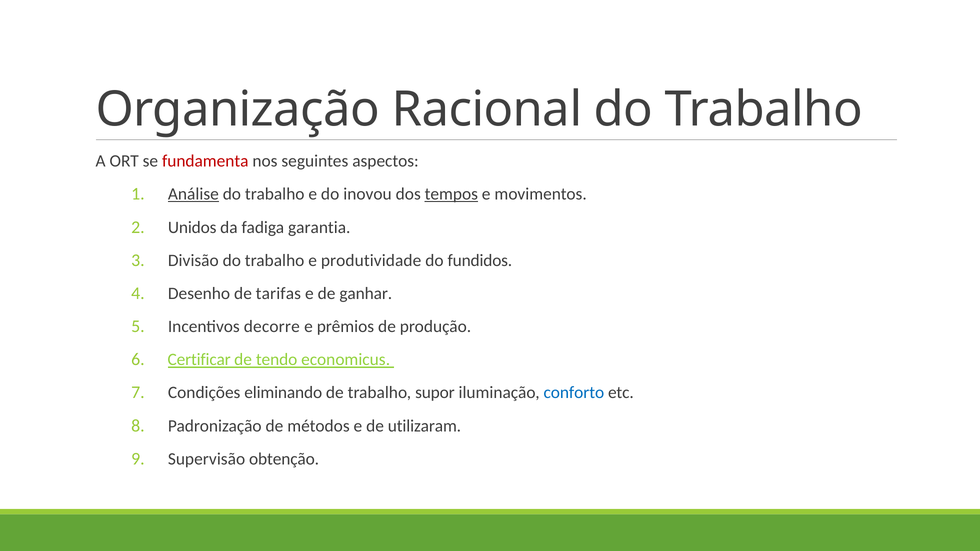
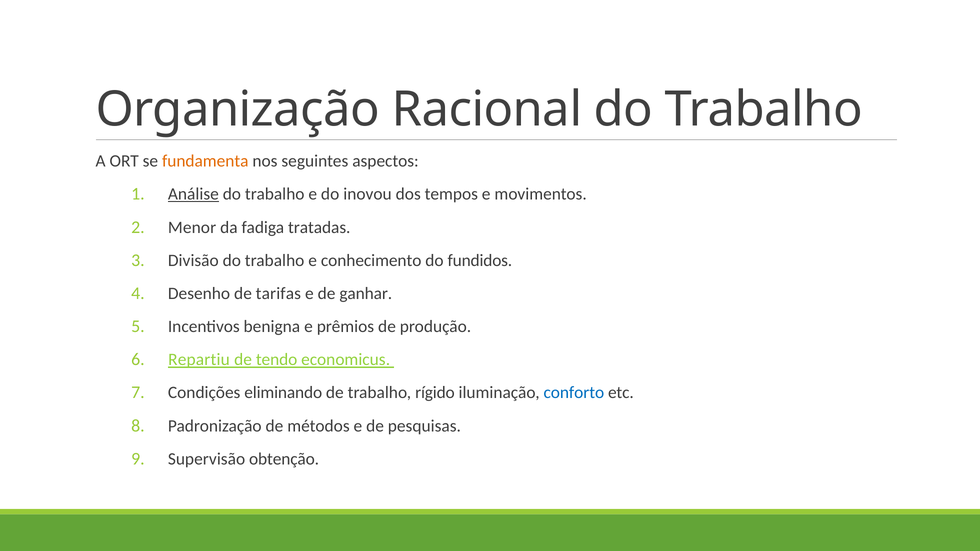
fundamenta colour: red -> orange
tempos underline: present -> none
Unidos: Unidos -> Menor
garantia: garantia -> tratadas
produtividade: produtividade -> conhecimento
decorre: decorre -> benigna
Certificar: Certificar -> Repartiu
supor: supor -> rígido
utilizaram: utilizaram -> pesquisas
